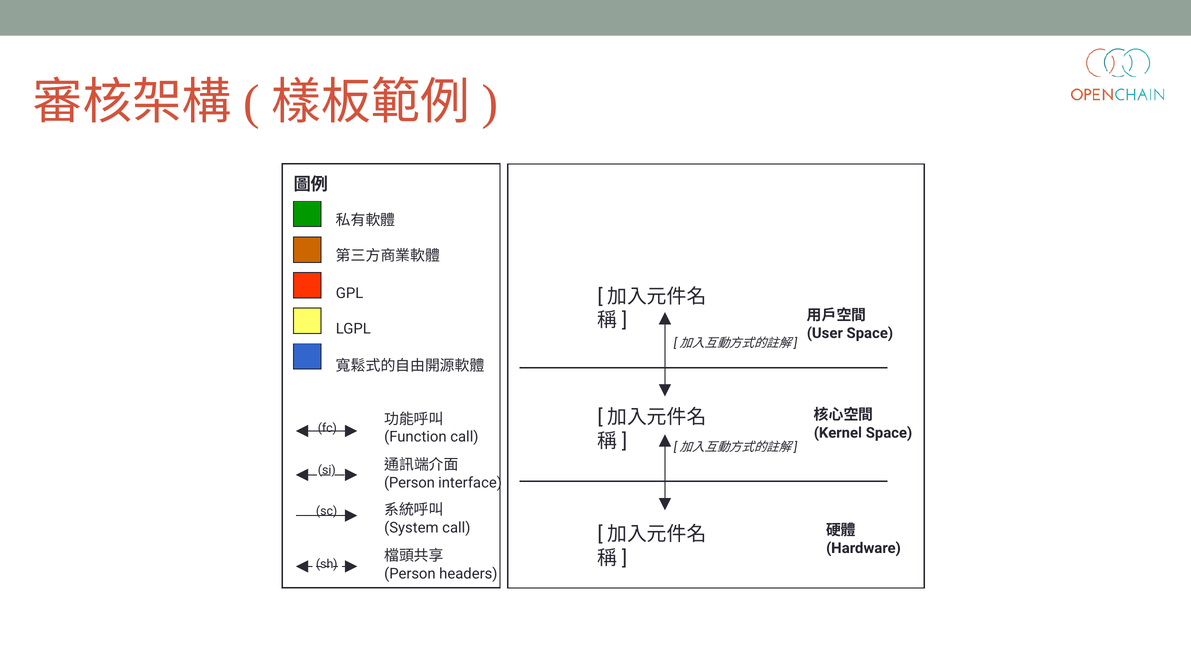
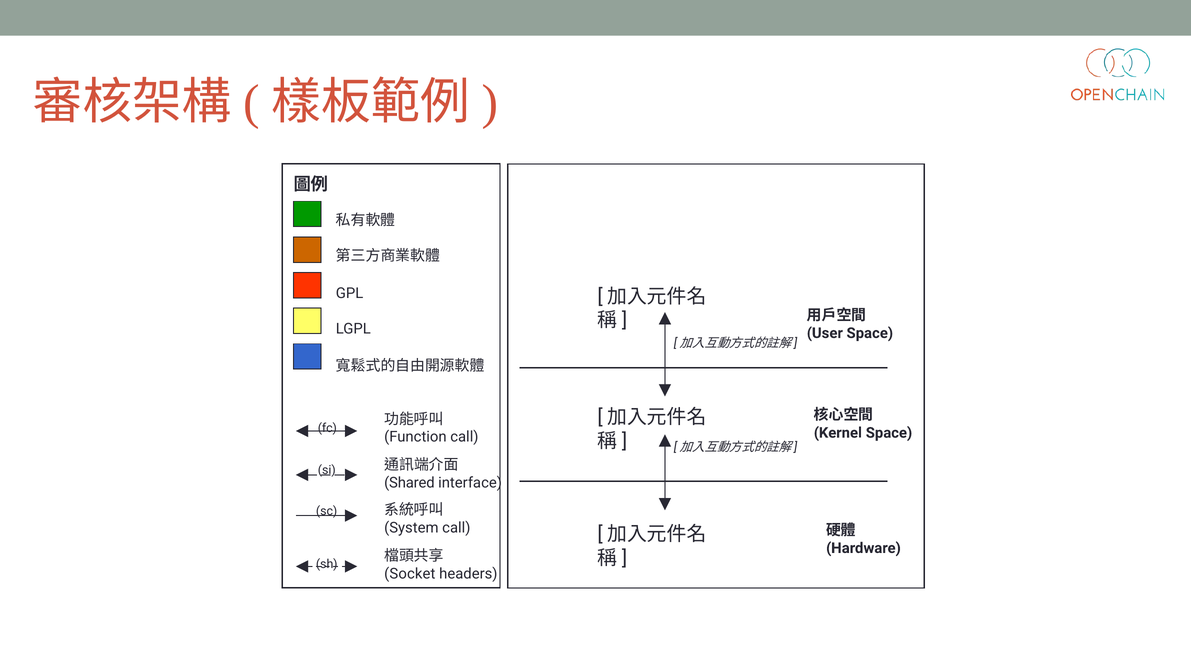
Person at (409, 483): Person -> Shared
Person at (410, 574): Person -> Socket
